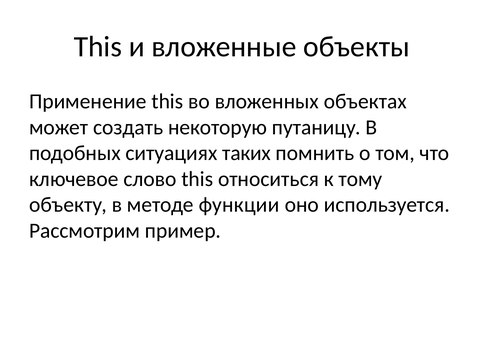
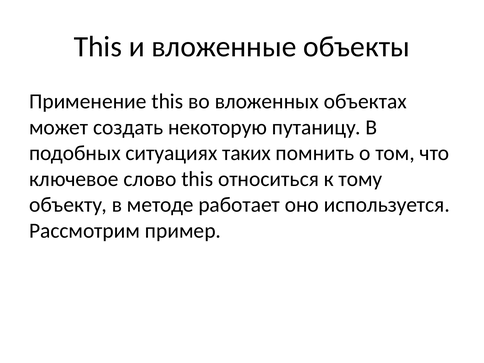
функции: функции -> работает
